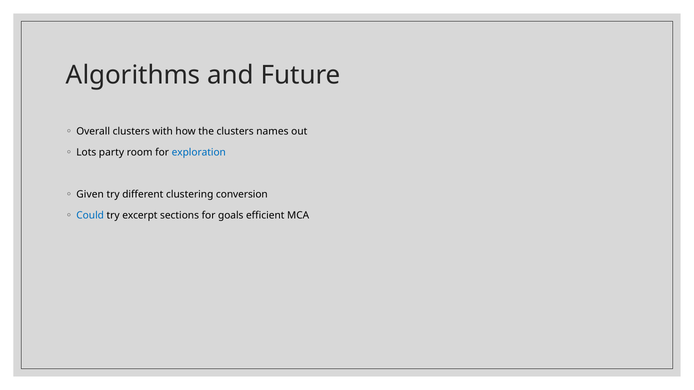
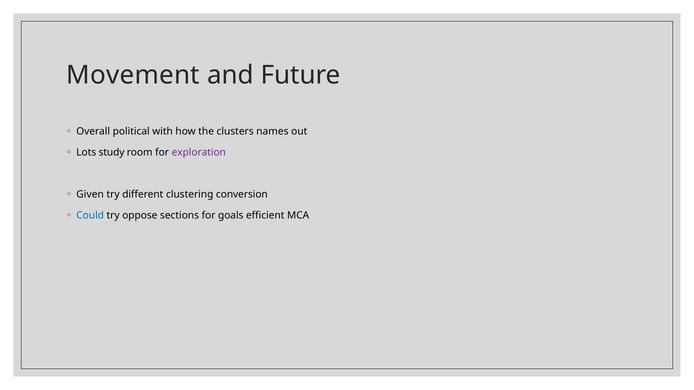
Algorithms: Algorithms -> Movement
Overall clusters: clusters -> political
party: party -> study
exploration colour: blue -> purple
excerpt: excerpt -> oppose
